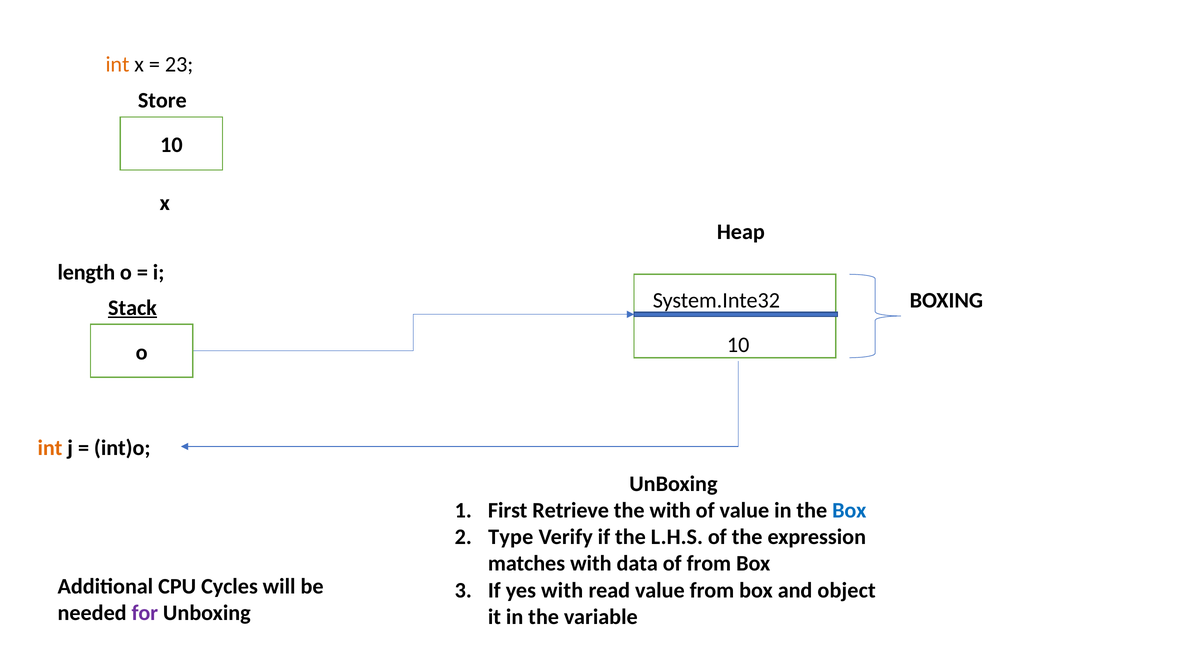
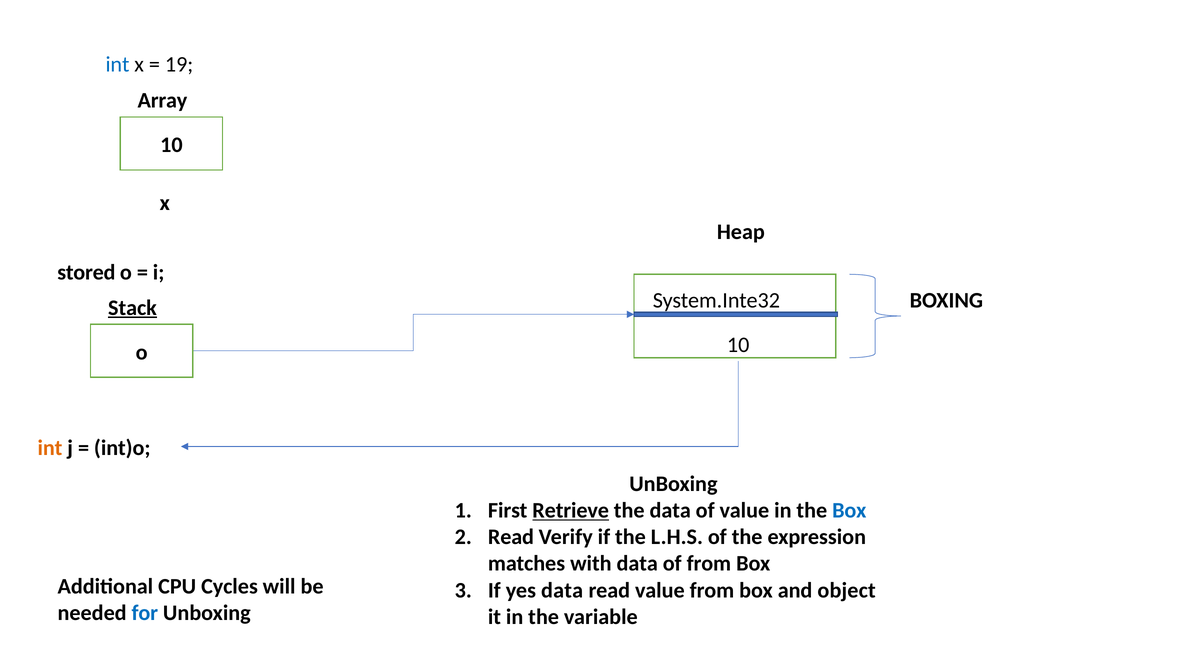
int at (117, 65) colour: orange -> blue
23: 23 -> 19
Store: Store -> Array
length: length -> stored
Retrieve underline: none -> present
the with: with -> data
Type at (511, 537): Type -> Read
yes with: with -> data
for colour: purple -> blue
